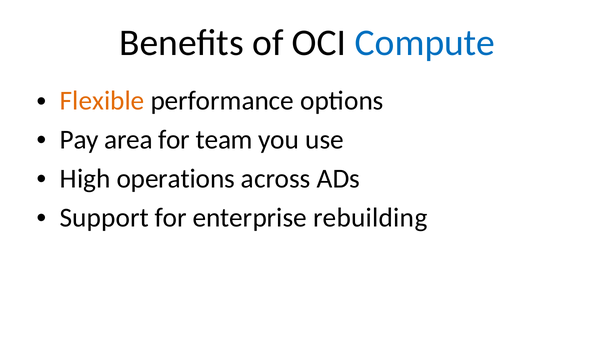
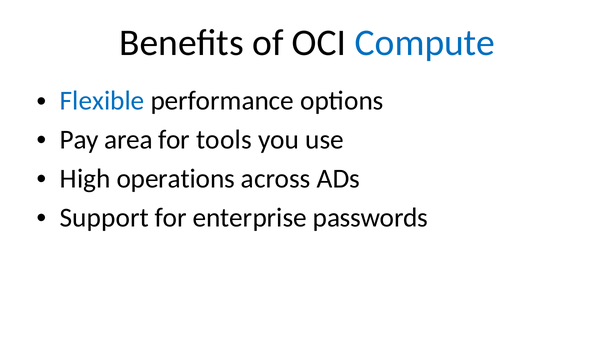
Flexible colour: orange -> blue
team: team -> tools
rebuilding: rebuilding -> passwords
